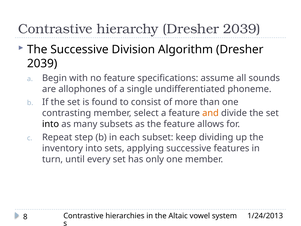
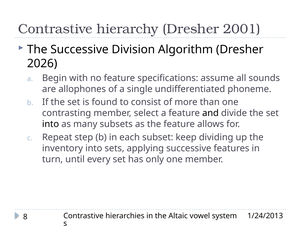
hierarchy Dresher 2039: 2039 -> 2001
2039 at (42, 63): 2039 -> 2026
and colour: orange -> black
